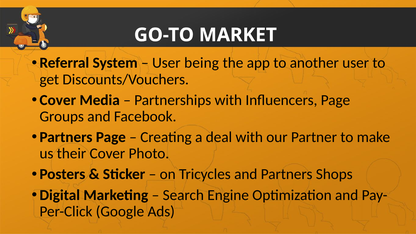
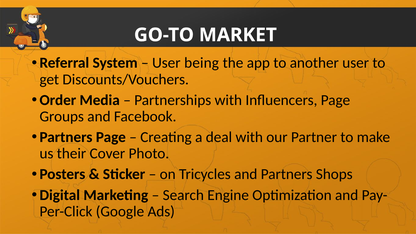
Cover at (58, 100): Cover -> Order
